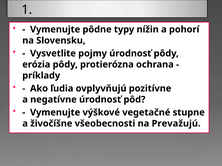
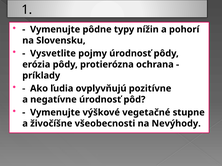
Prevažujú: Prevažujú -> Nevýhody
